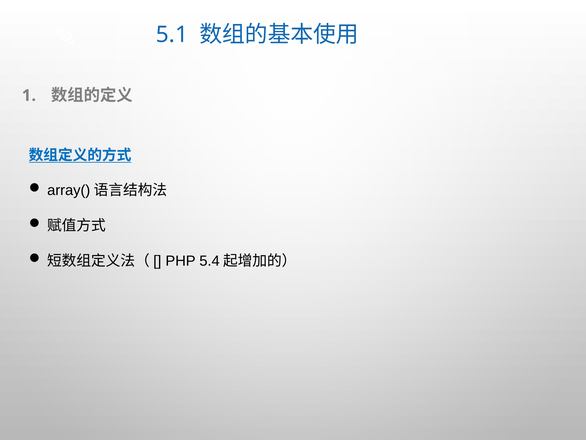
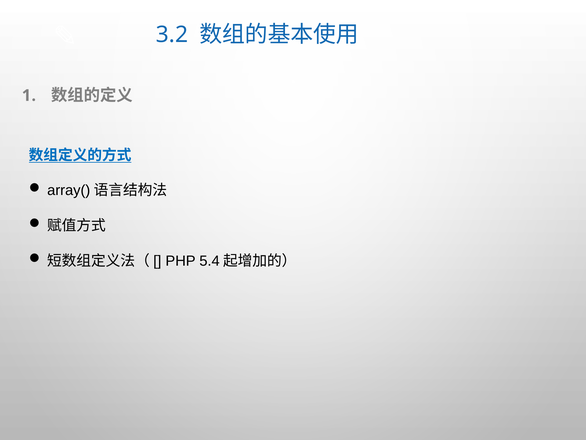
5.1: 5.1 -> 3.2
